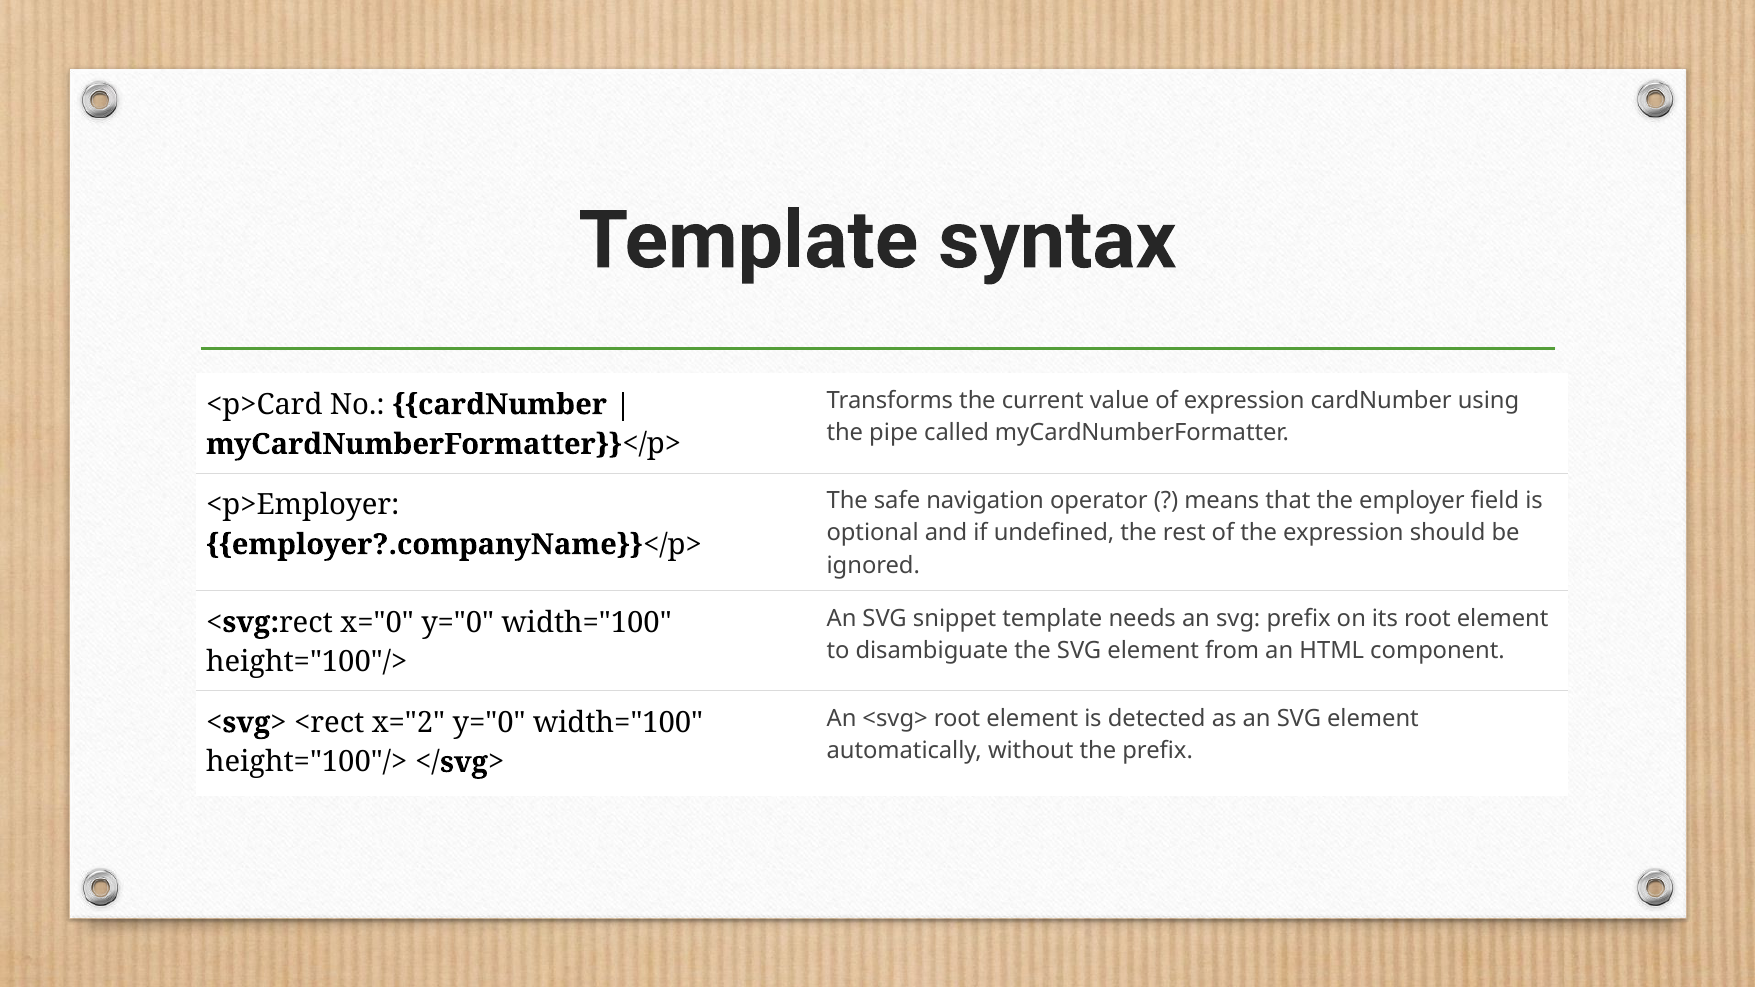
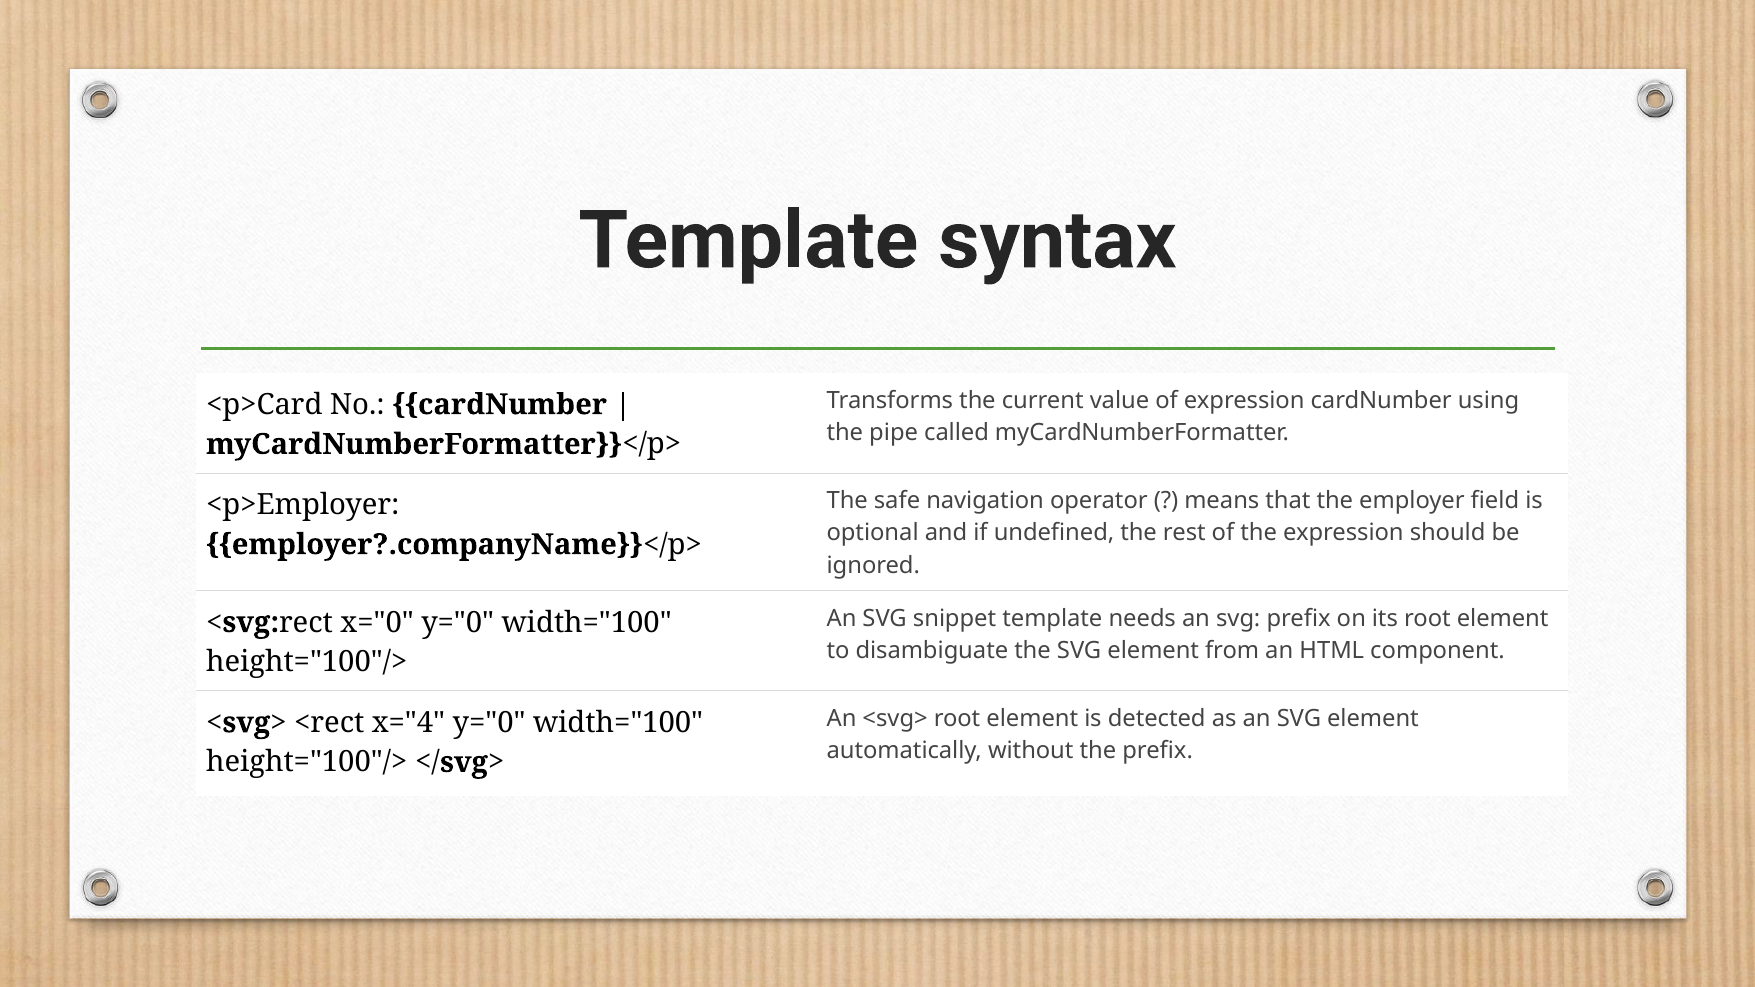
x="2: x="2 -> x="4
